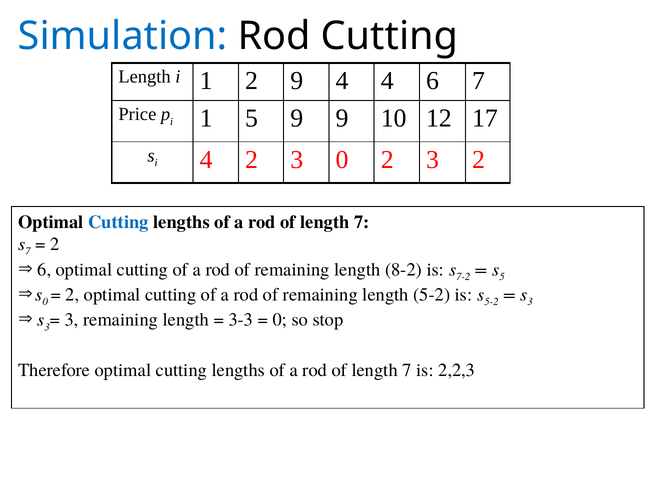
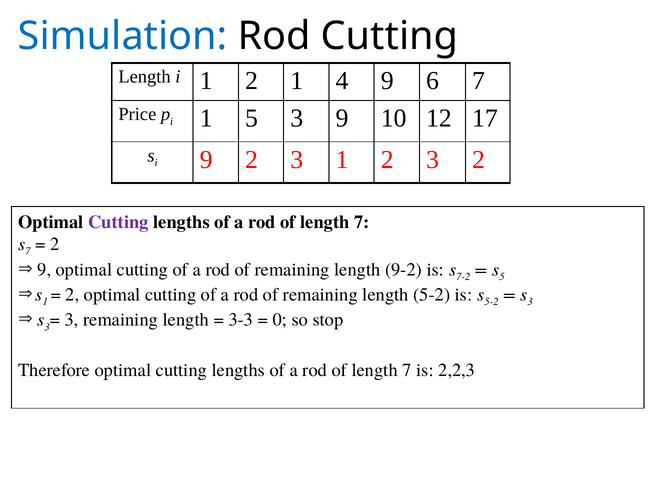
2 9: 9 -> 1
4 4: 4 -> 9
5 9: 9 -> 3
i 4: 4 -> 9
3 0: 0 -> 1
Cutting at (118, 222) colour: blue -> purple
6 at (44, 269): 6 -> 9
8-2: 8-2 -> 9-2
0 at (45, 302): 0 -> 1
